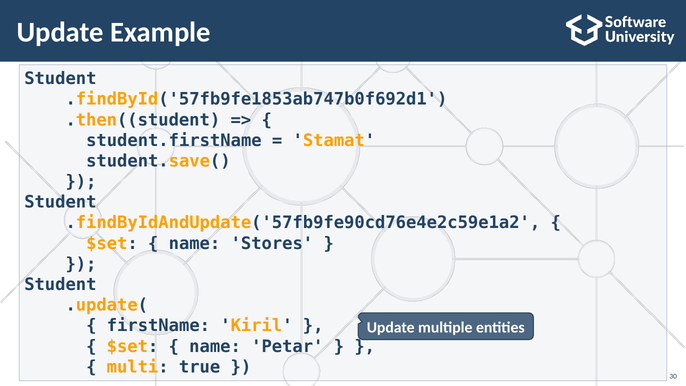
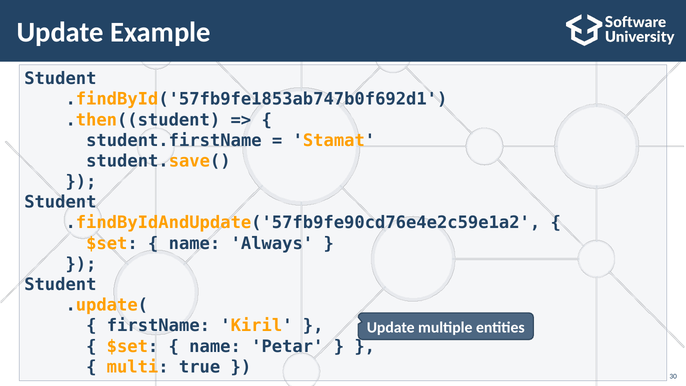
Stores: Stores -> Always
